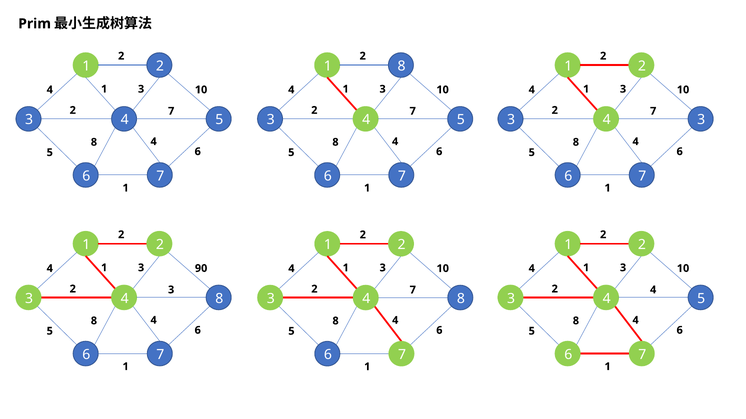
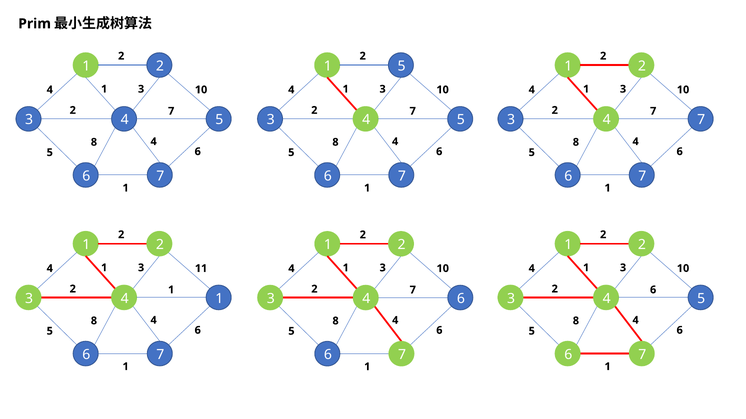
8 at (402, 66): 8 -> 5
3 3: 3 -> 7
90: 90 -> 11
3 at (171, 290): 3 -> 1
4 at (653, 290): 4 -> 6
8 at (219, 299): 8 -> 1
8 at (461, 299): 8 -> 6
